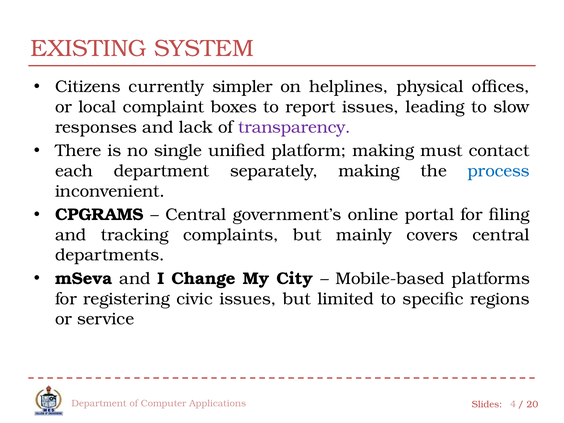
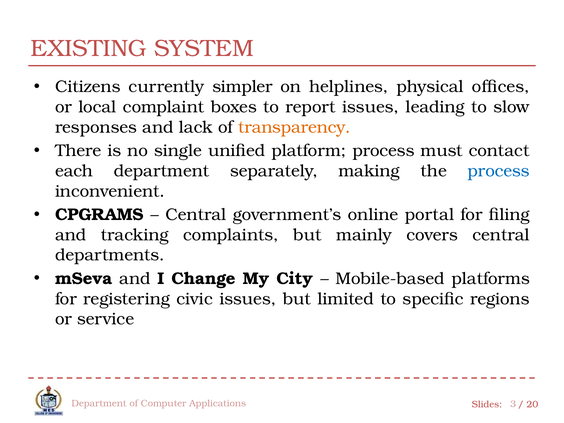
transparency colour: purple -> orange
platform making: making -> process
4: 4 -> 3
